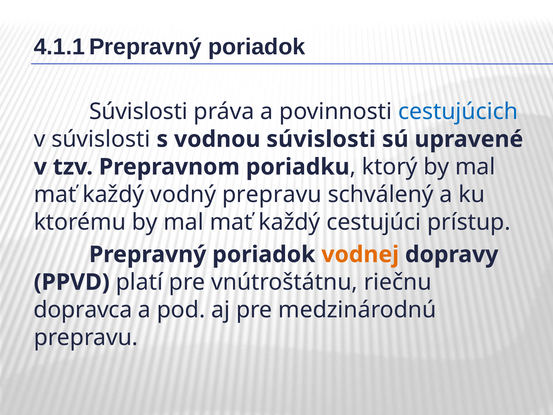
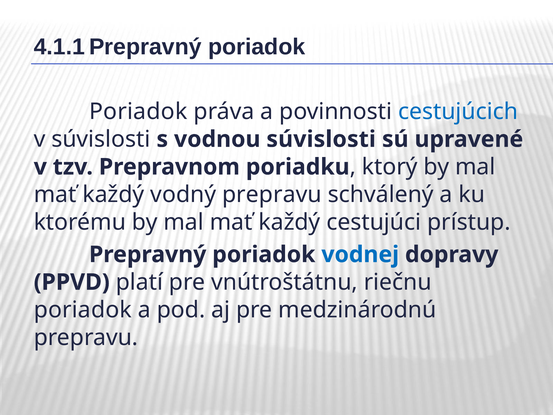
Súvislosti at (138, 112): Súvislosti -> Poriadok
vodnej colour: orange -> blue
dopravca at (83, 310): dopravca -> poriadok
